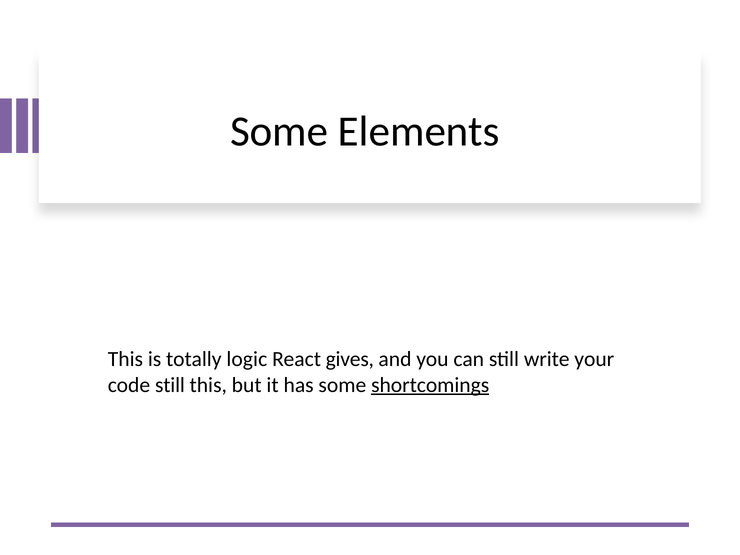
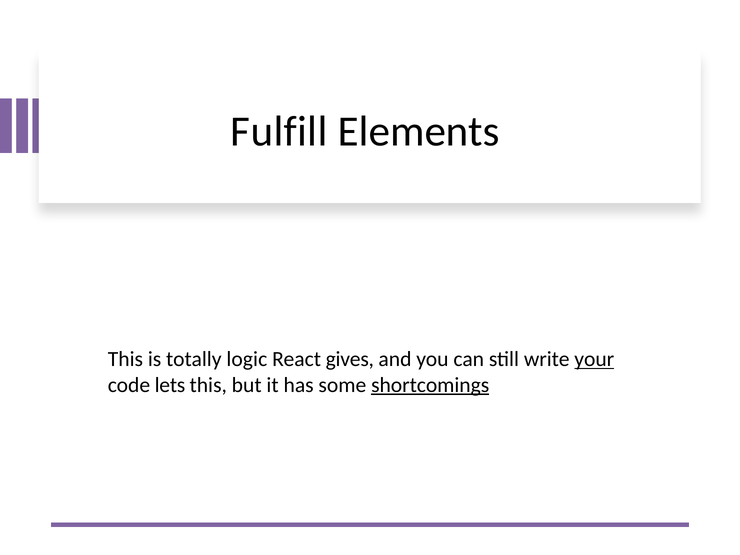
Some at (279, 131): Some -> Fulfill
your underline: none -> present
code still: still -> lets
